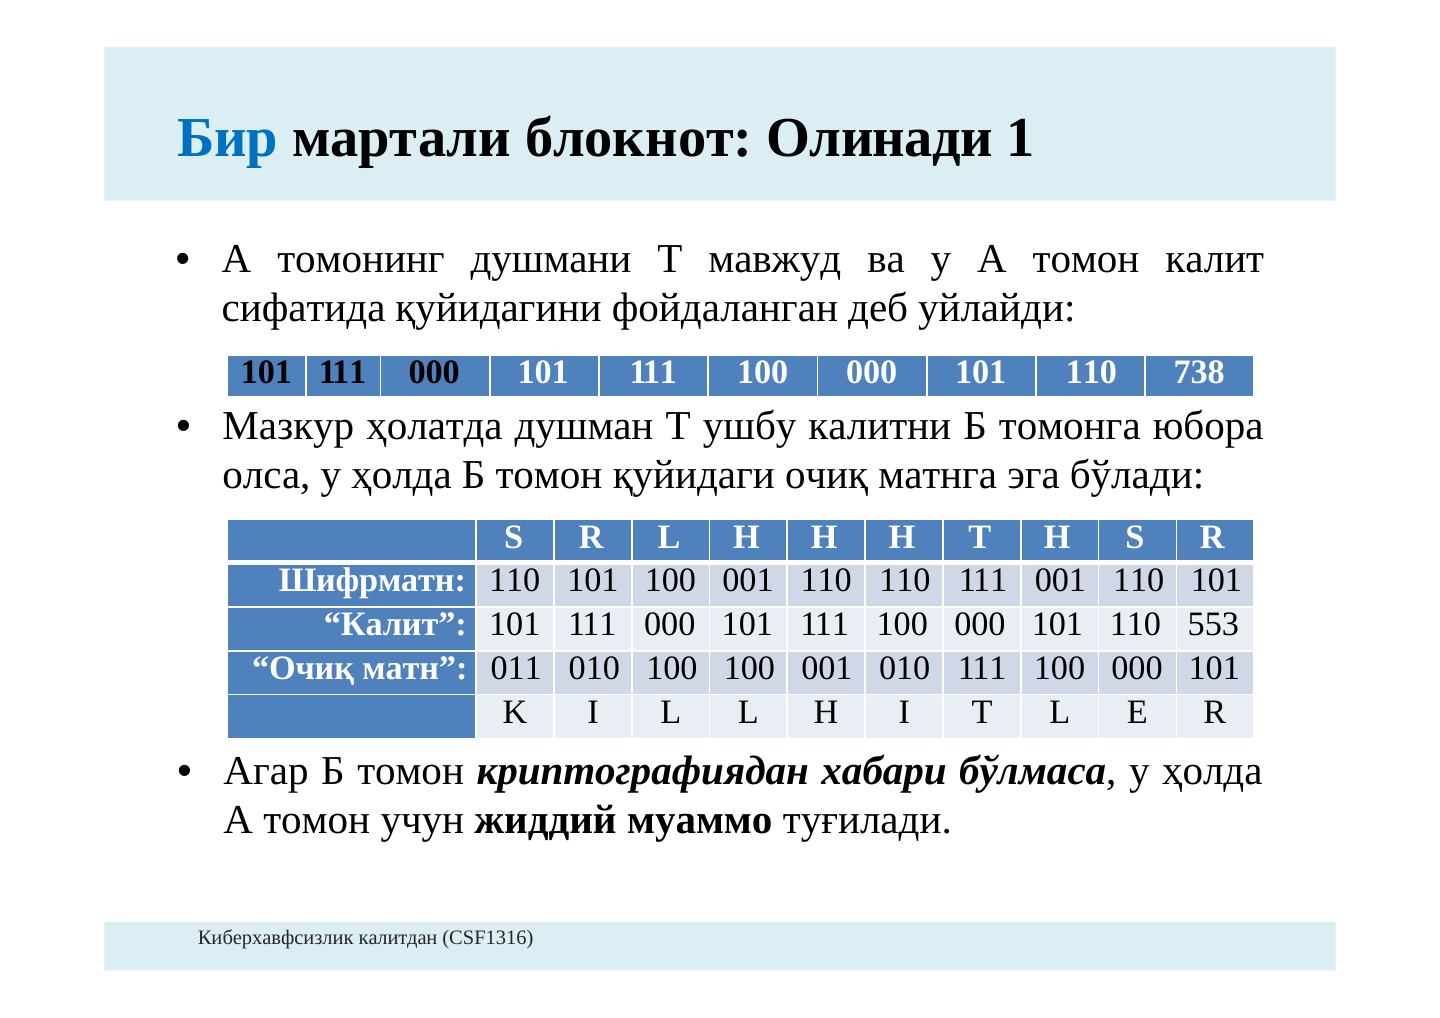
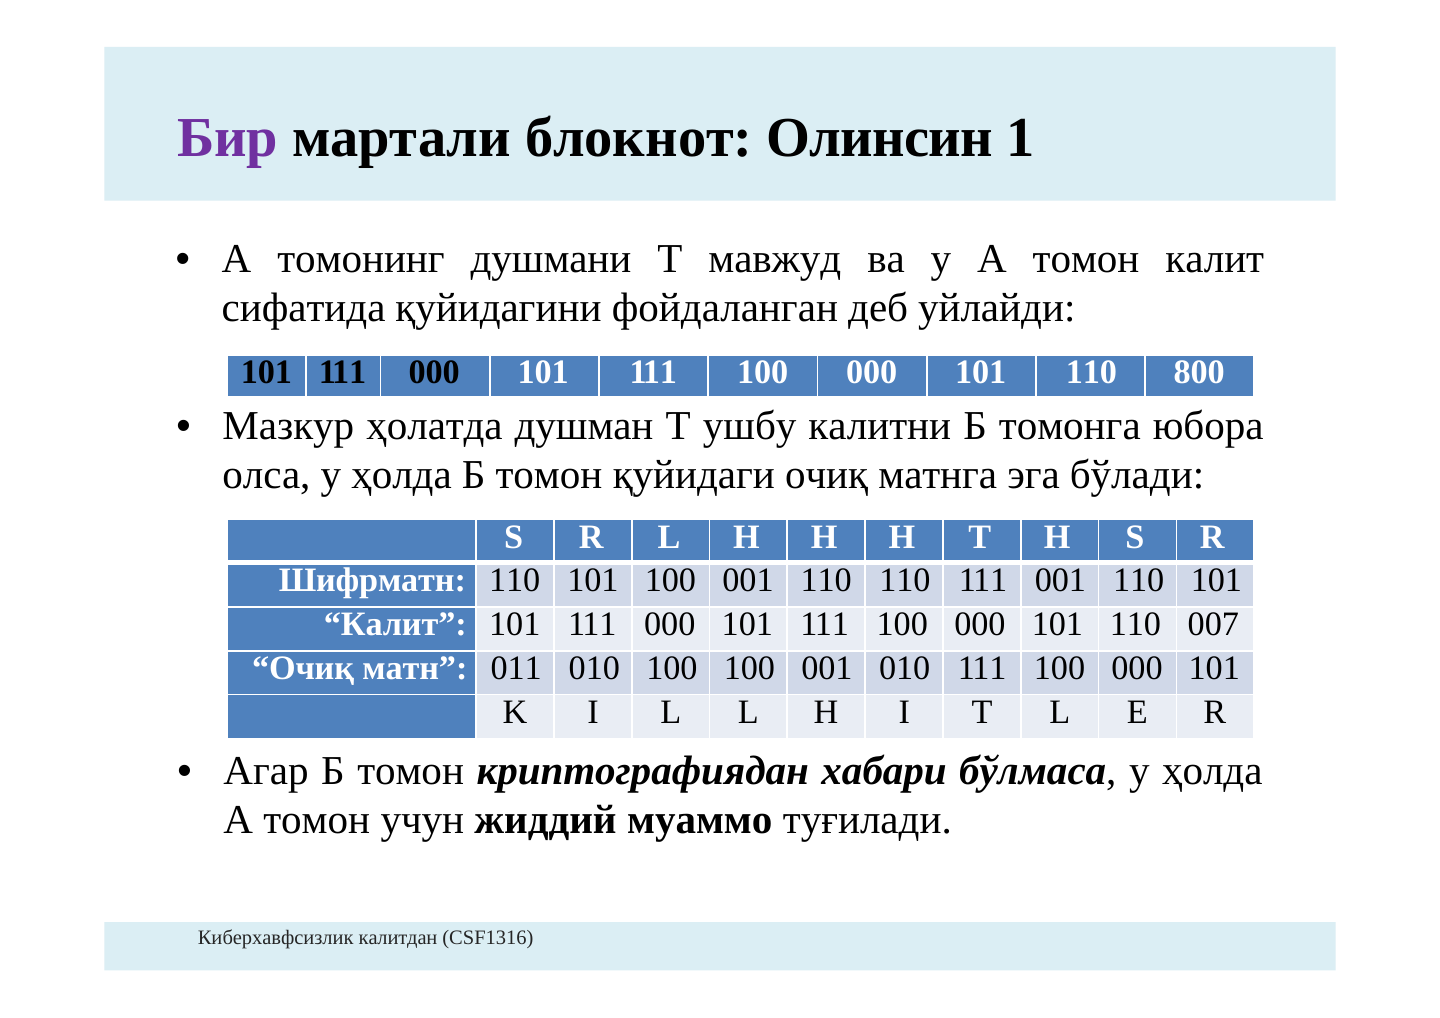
Бир colour: blue -> purple
Олинади: Олинади -> Олинсин
738: 738 -> 800
553: 553 -> 007
